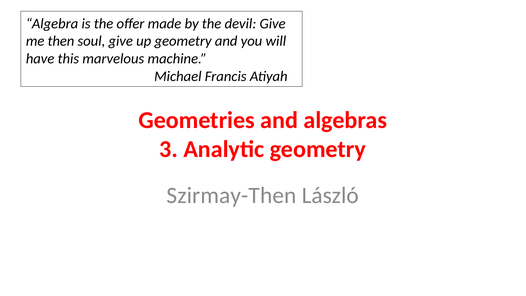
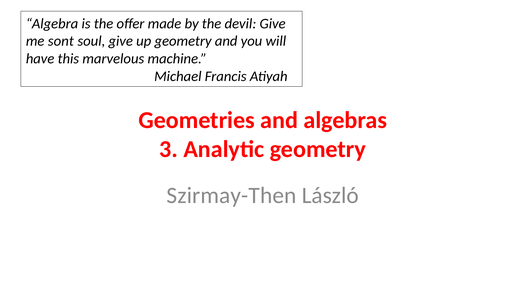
then: then -> sont
